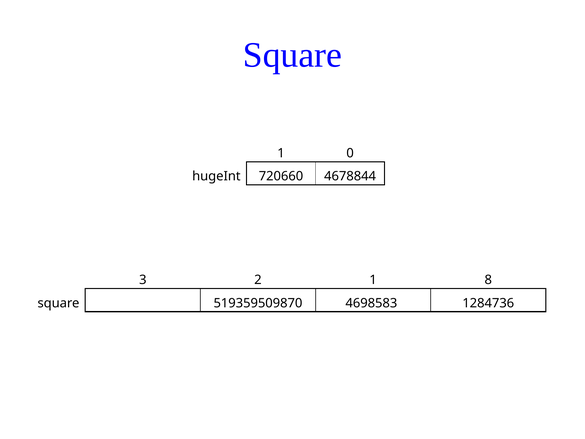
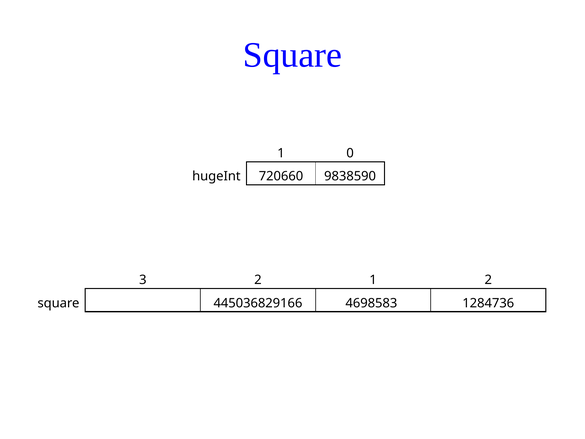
4678844: 4678844 -> 9838590
1 8: 8 -> 2
519359509870: 519359509870 -> 445036829166
